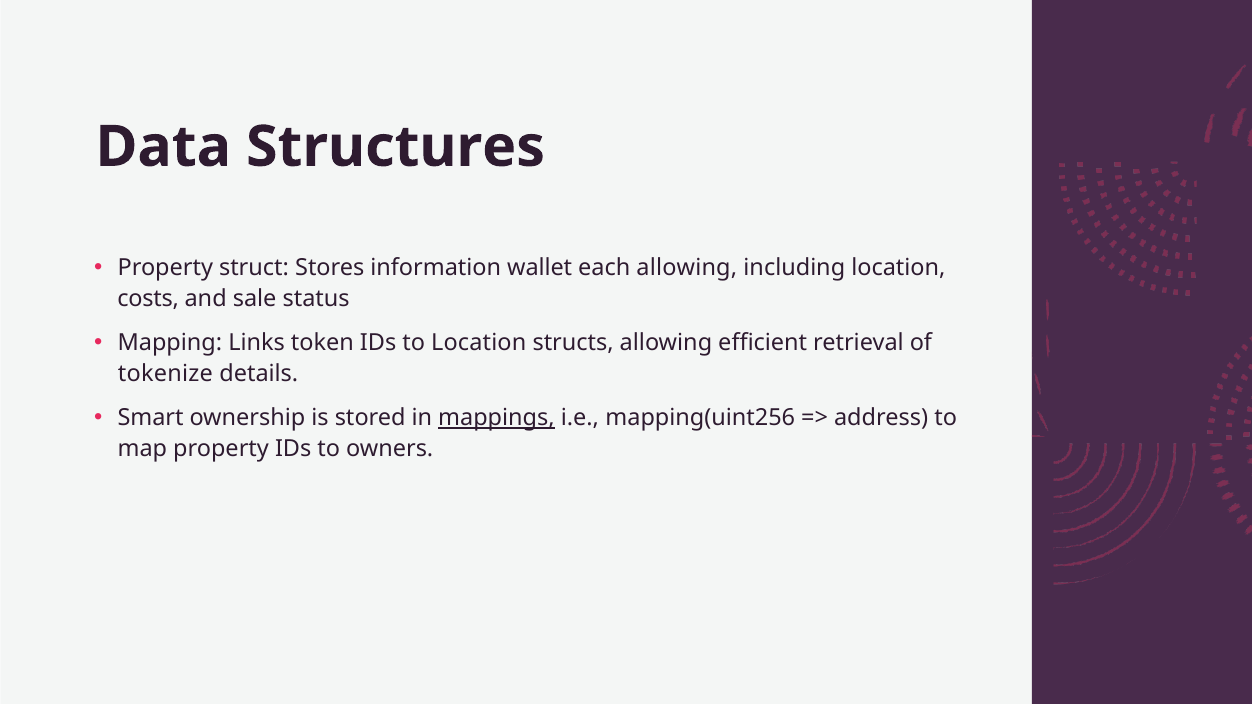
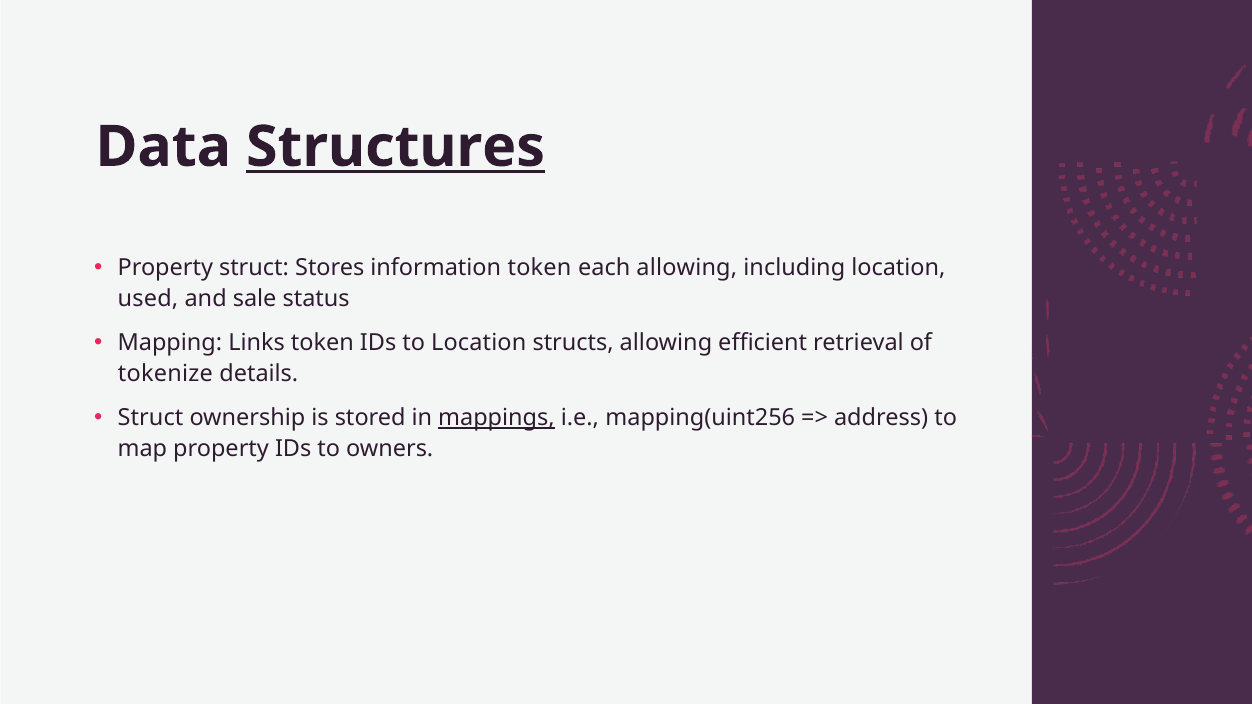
Structures underline: none -> present
information wallet: wallet -> token
costs: costs -> used
Smart at (151, 418): Smart -> Struct
